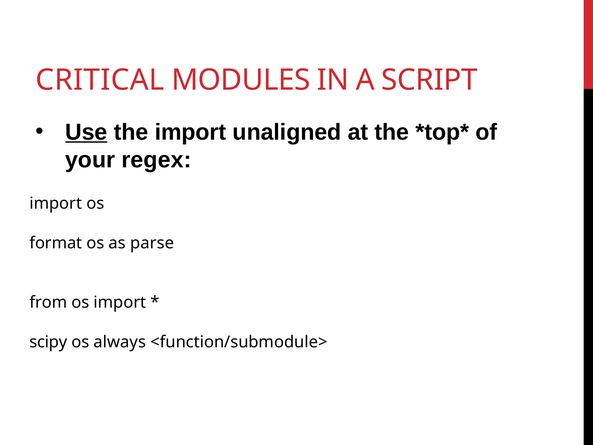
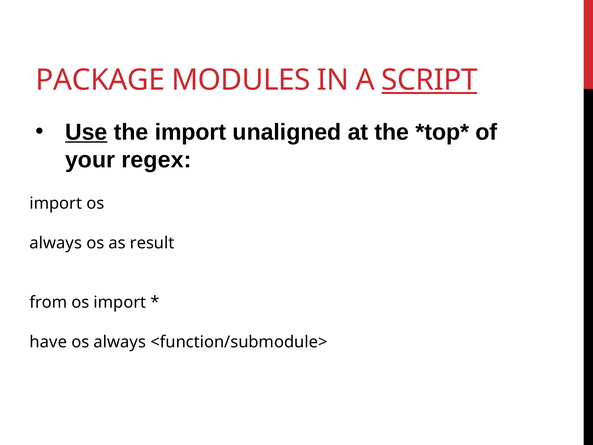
CRITICAL: CRITICAL -> PACKAGE
SCRIPT underline: none -> present
format at (56, 243): format -> always
parse: parse -> result
scipy: scipy -> have
